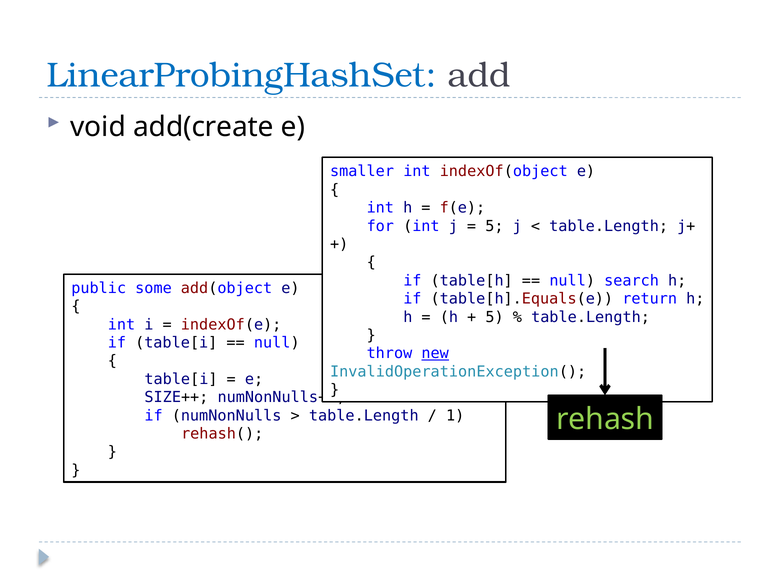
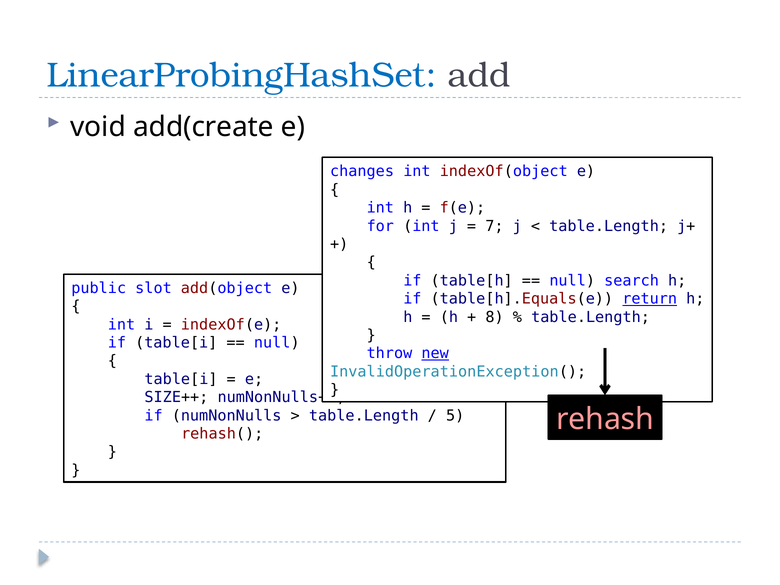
smaller: smaller -> changes
5 at (494, 226): 5 -> 7
some: some -> slot
return underline: none -> present
5 at (495, 317): 5 -> 8
1: 1 -> 5
rehash colour: light green -> pink
